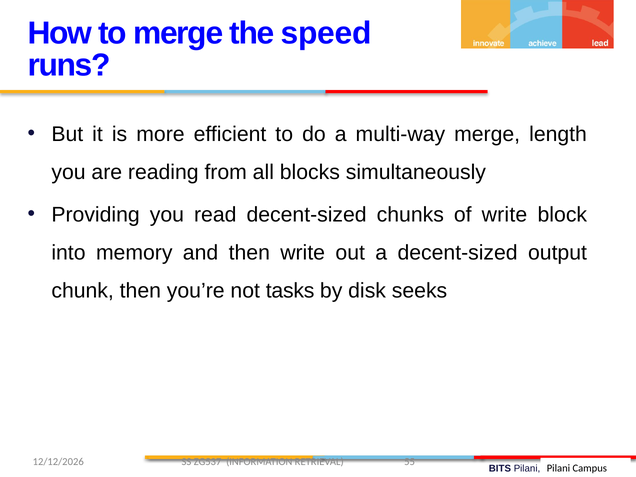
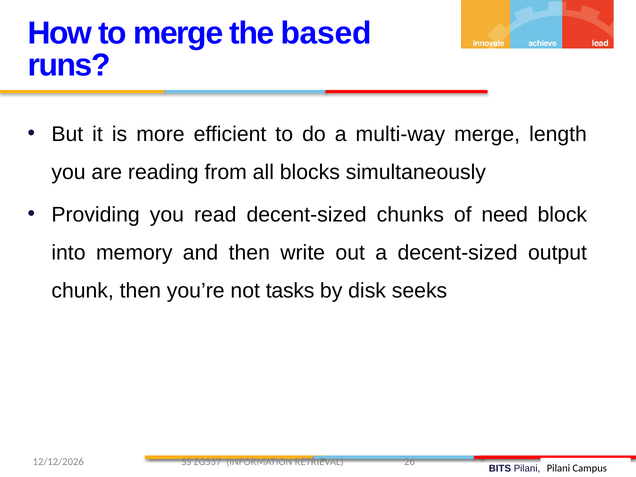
speed: speed -> based
of write: write -> need
55: 55 -> 26
